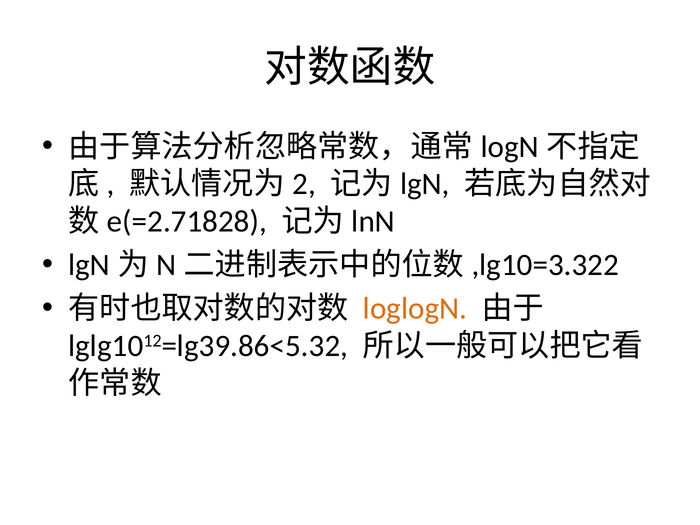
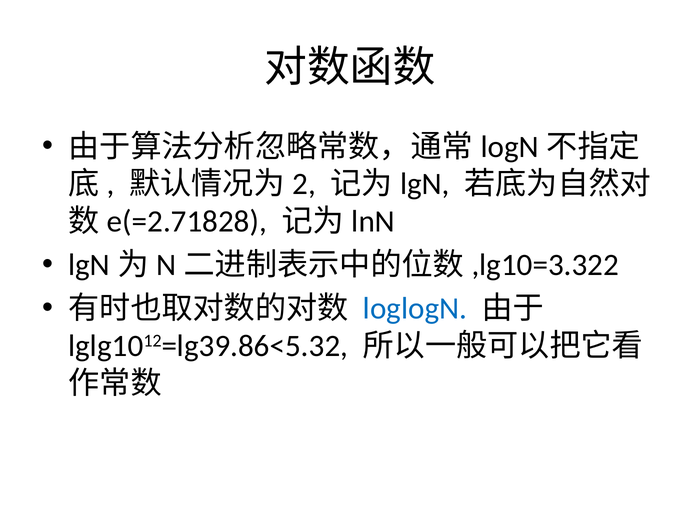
loglogN colour: orange -> blue
